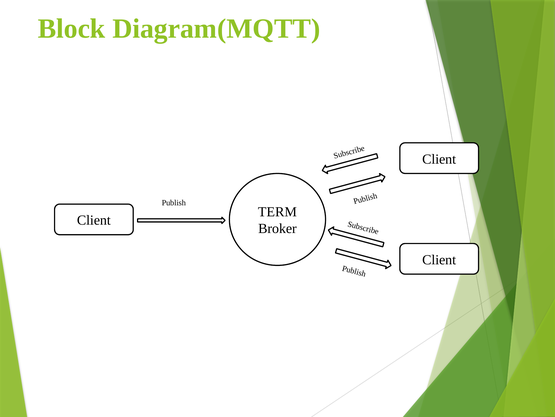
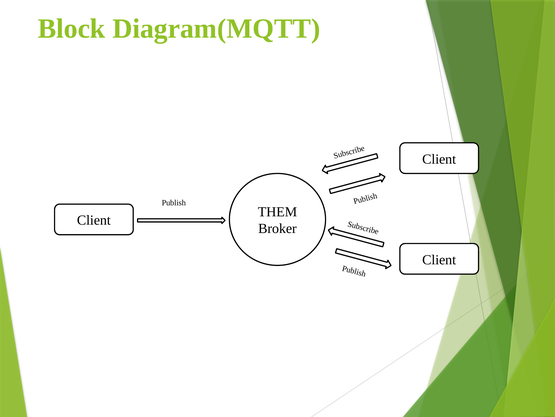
TERM: TERM -> THEM
